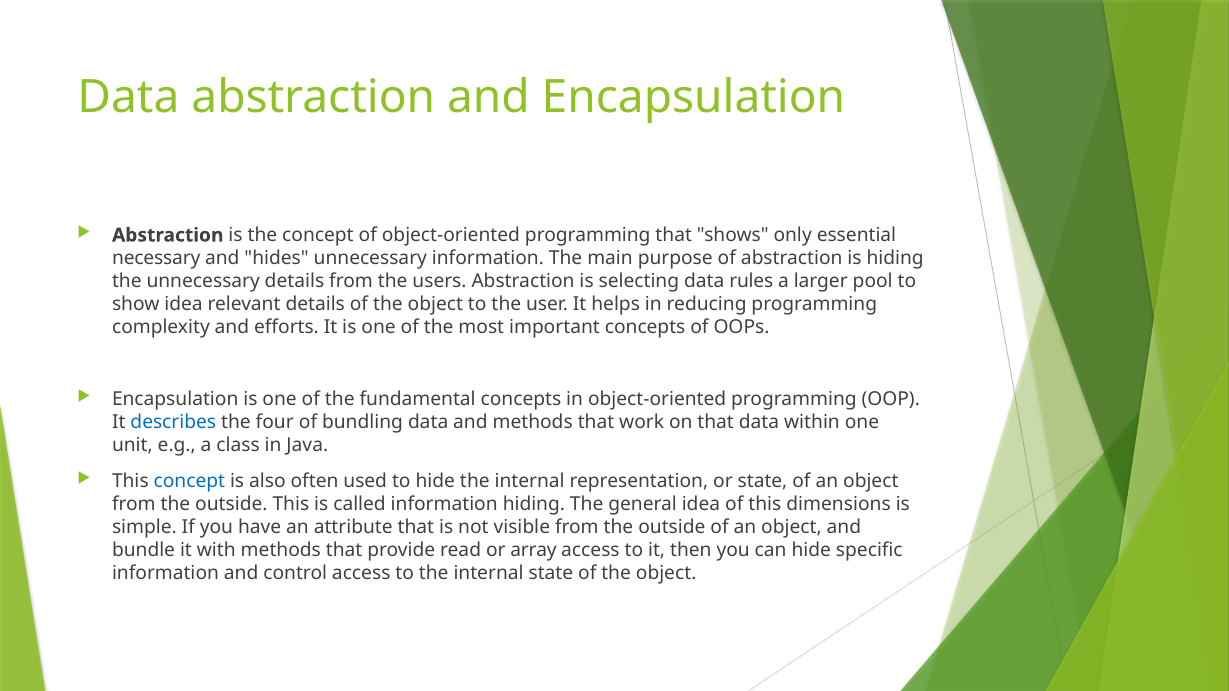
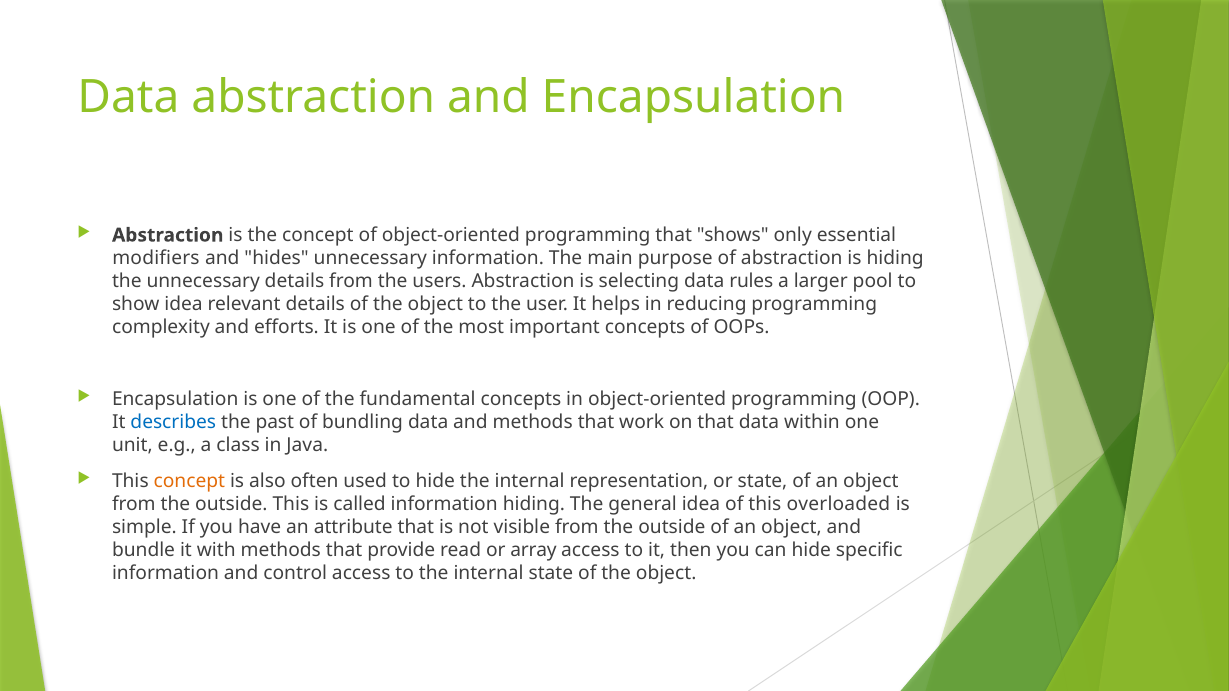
necessary: necessary -> modifiers
four: four -> past
concept at (189, 481) colour: blue -> orange
dimensions: dimensions -> overloaded
